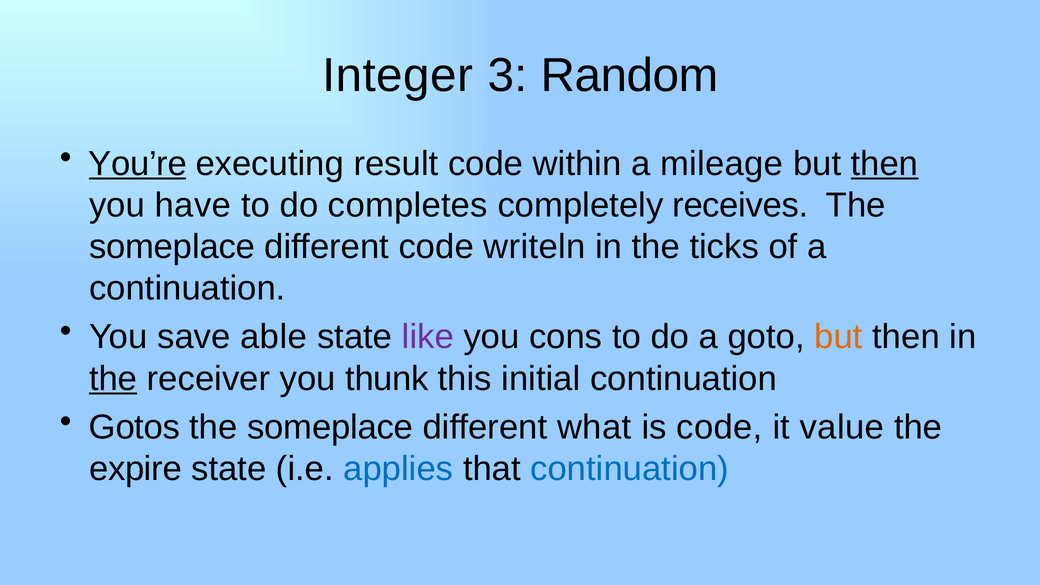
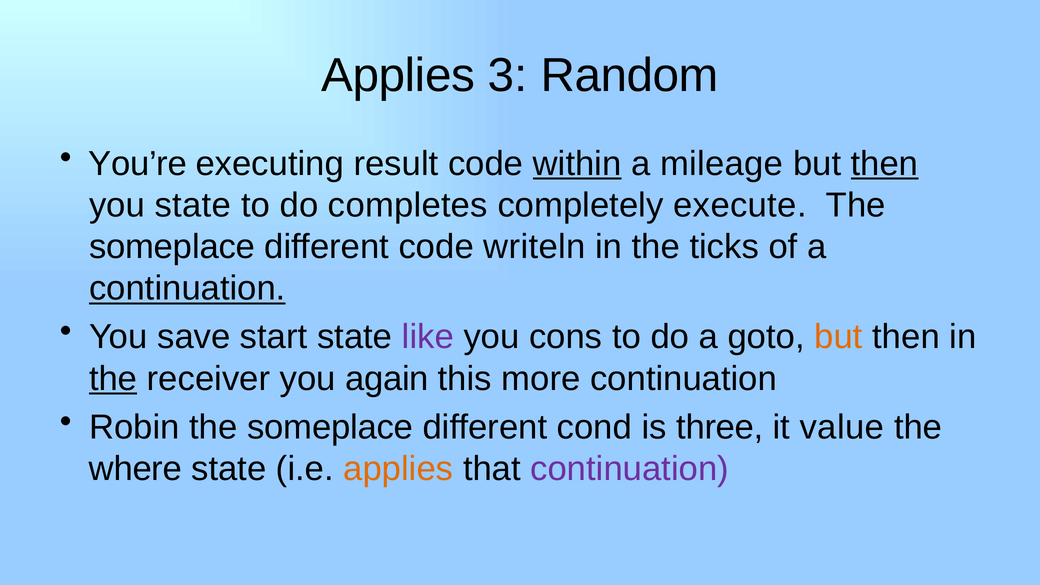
Integer at (398, 76): Integer -> Applies
You’re underline: present -> none
within underline: none -> present
you have: have -> state
receives: receives -> execute
continuation at (187, 288) underline: none -> present
able: able -> start
thunk: thunk -> again
initial: initial -> more
Gotos: Gotos -> Robin
what: what -> cond
is code: code -> three
expire: expire -> where
applies at (398, 469) colour: blue -> orange
continuation at (630, 469) colour: blue -> purple
